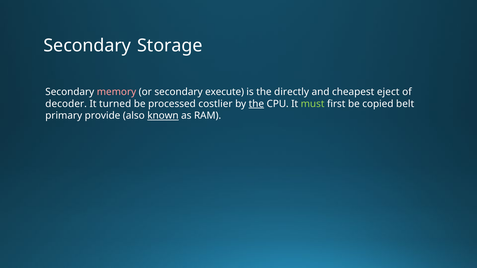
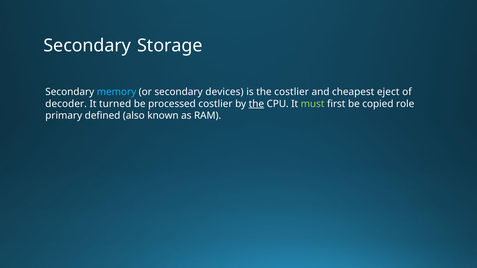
memory colour: pink -> light blue
execute: execute -> devices
the directly: directly -> costlier
belt: belt -> role
provide: provide -> defined
known underline: present -> none
